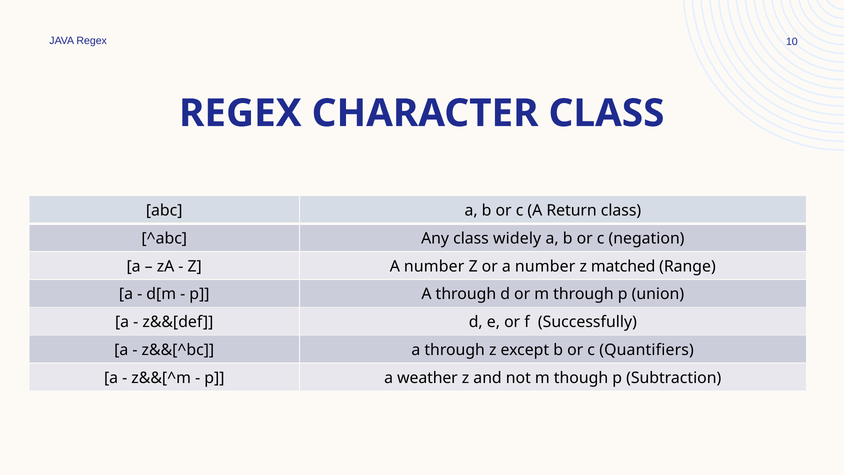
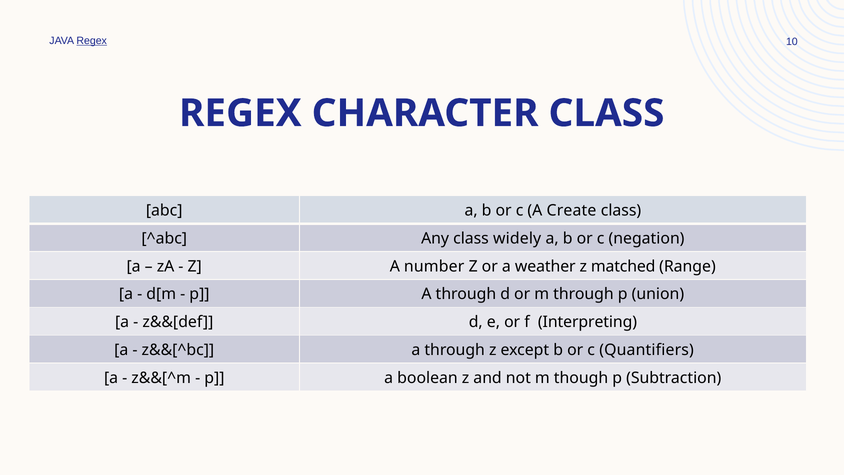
Regex at (92, 41) underline: none -> present
Return: Return -> Create
or a number: number -> weather
Successfully: Successfully -> Interpreting
weather: weather -> boolean
